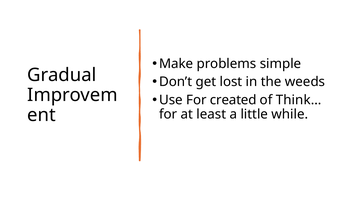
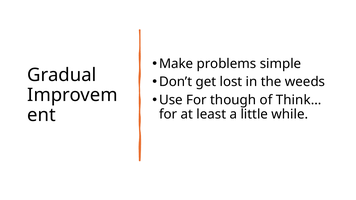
created: created -> though
